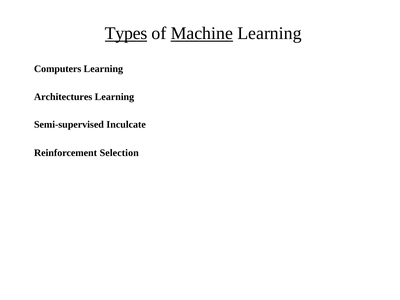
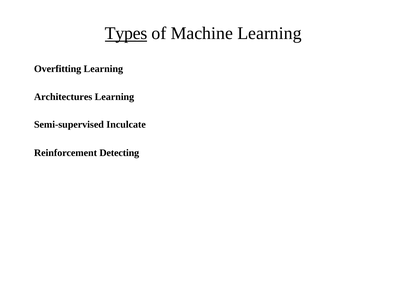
Machine underline: present -> none
Computers: Computers -> Overfitting
Selection: Selection -> Detecting
